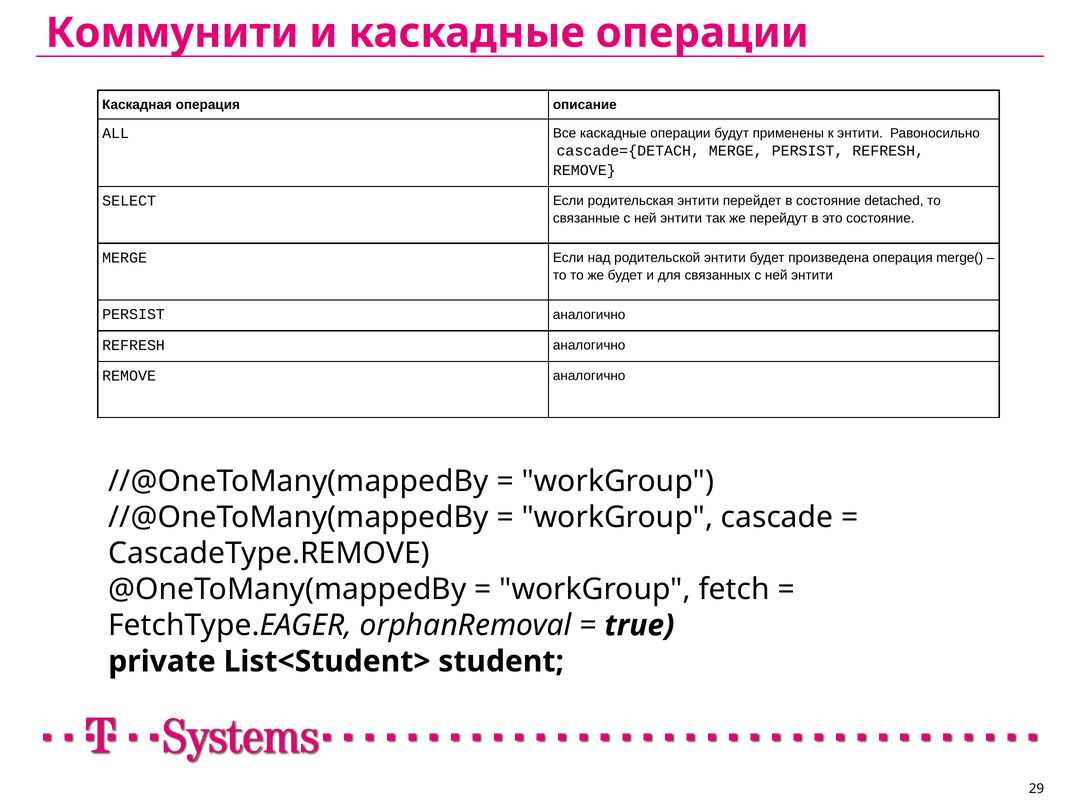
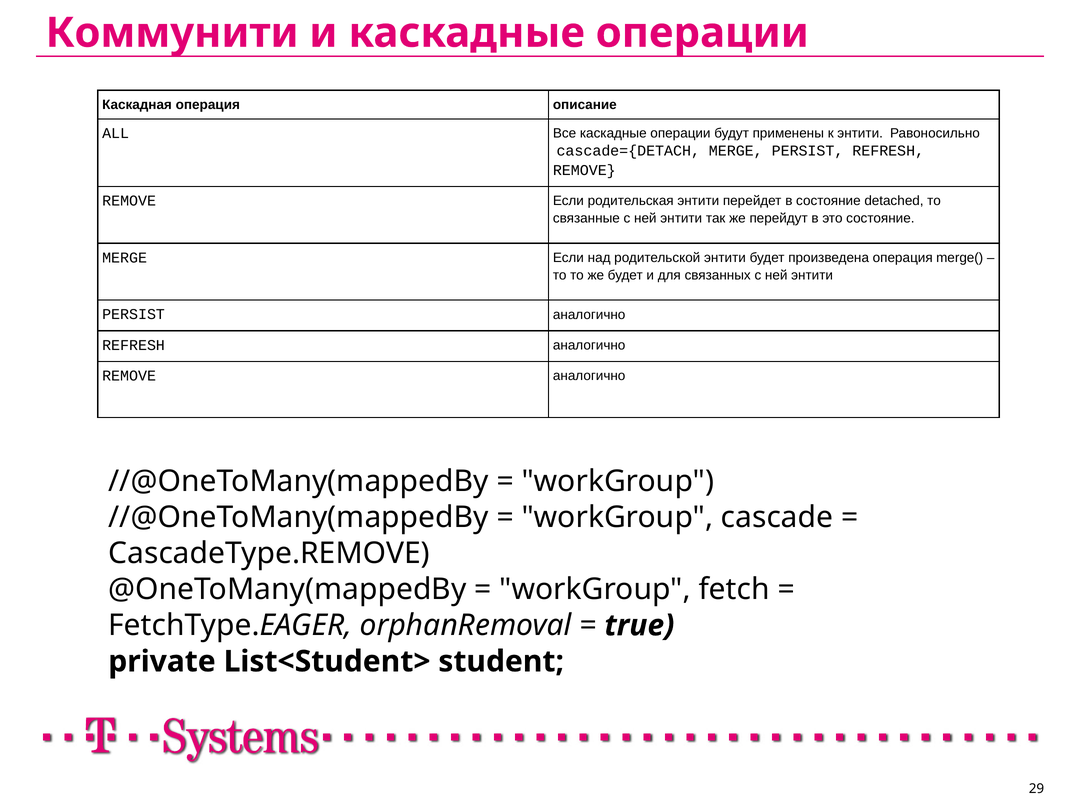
SELECT at (129, 201): SELECT -> REMOVE
